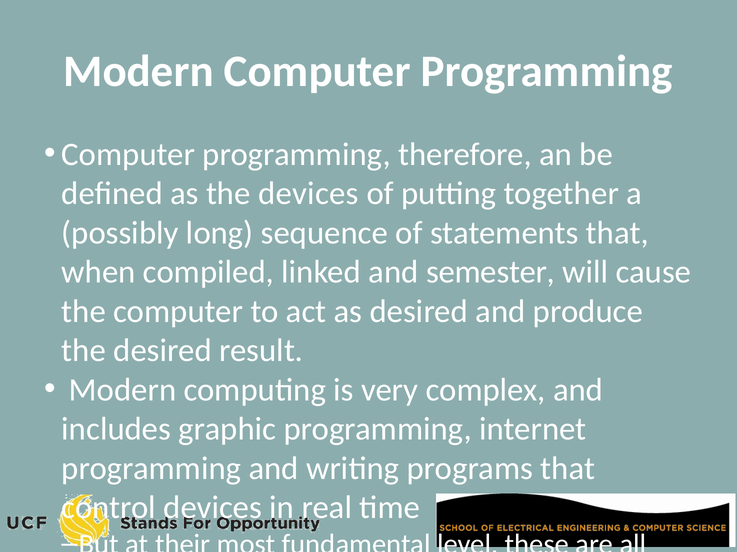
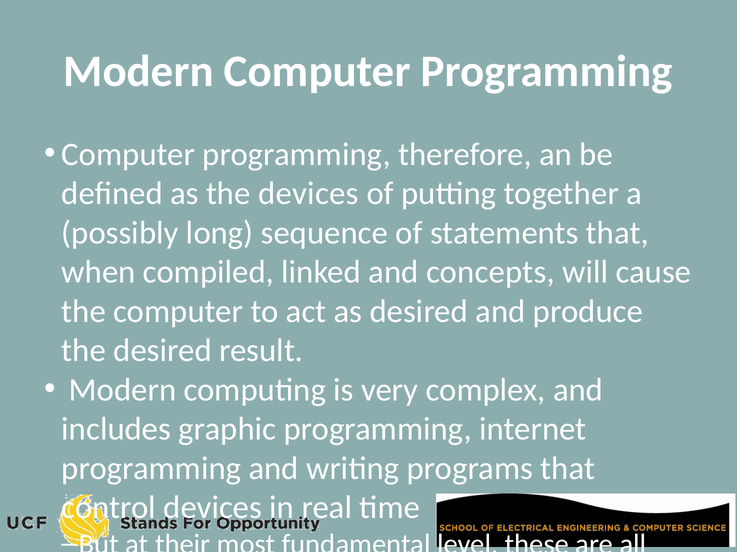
semester: semester -> concepts
